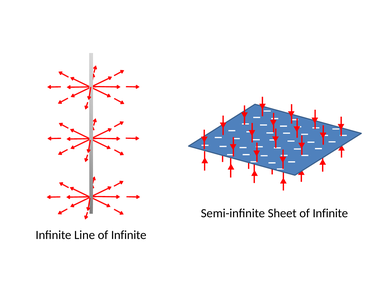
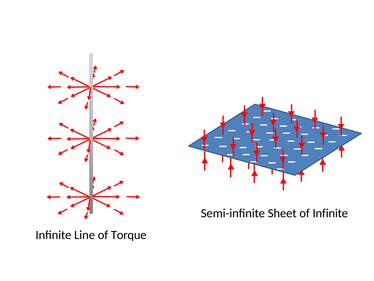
Line of Infinite: Infinite -> Torque
